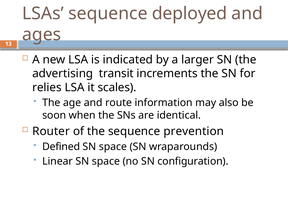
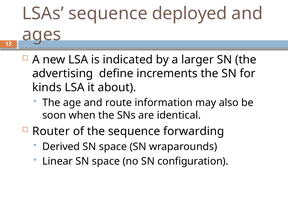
transit: transit -> define
relies: relies -> kinds
scales: scales -> about
prevention: prevention -> forwarding
Defined: Defined -> Derived
